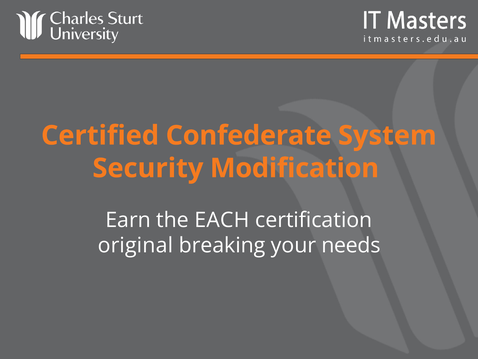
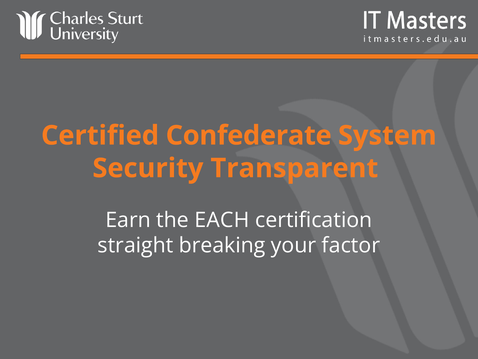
Modification: Modification -> Transparent
original: original -> straight
needs: needs -> factor
